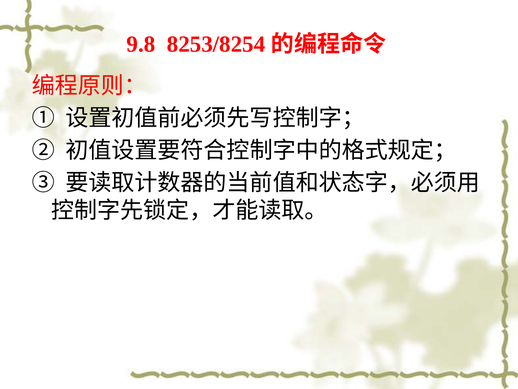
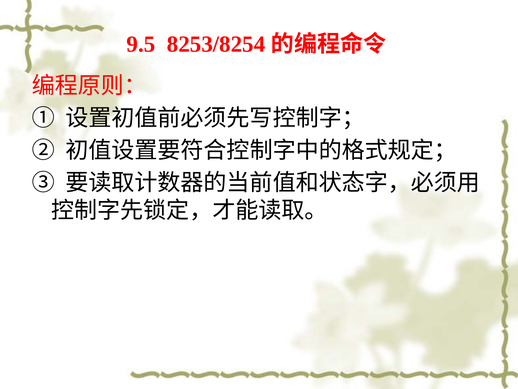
9.8: 9.8 -> 9.5
